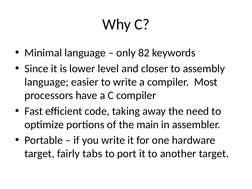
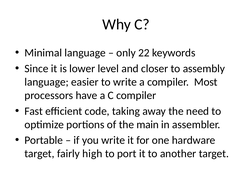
82: 82 -> 22
tabs: tabs -> high
